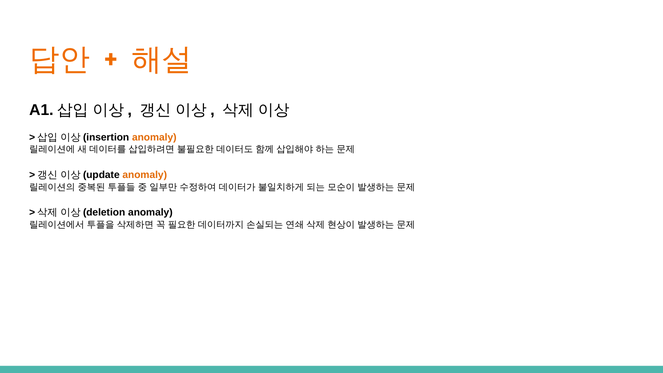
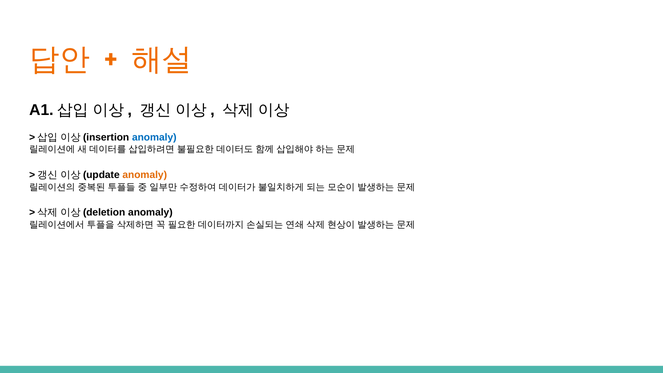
anomaly at (154, 137) colour: orange -> blue
